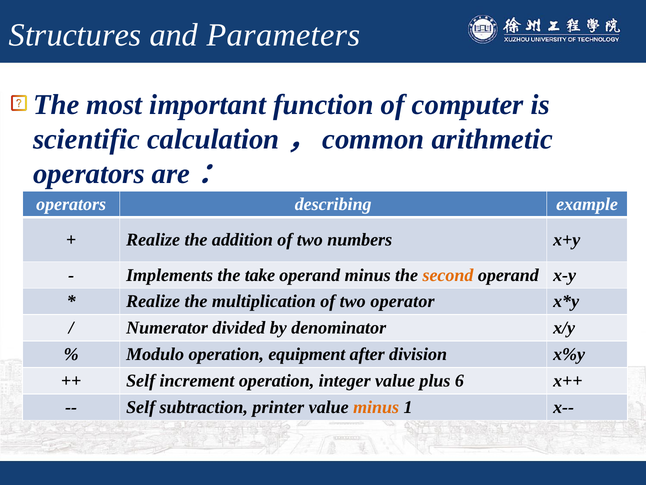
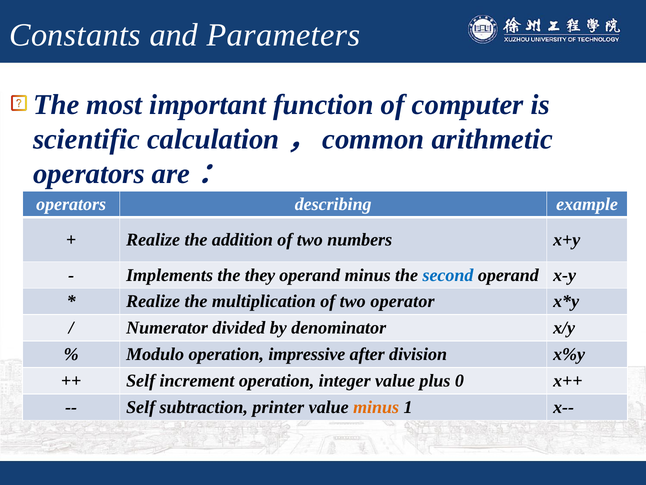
Structures: Structures -> Constants
take: take -> they
second colour: orange -> blue
equipment: equipment -> impressive
6: 6 -> 0
